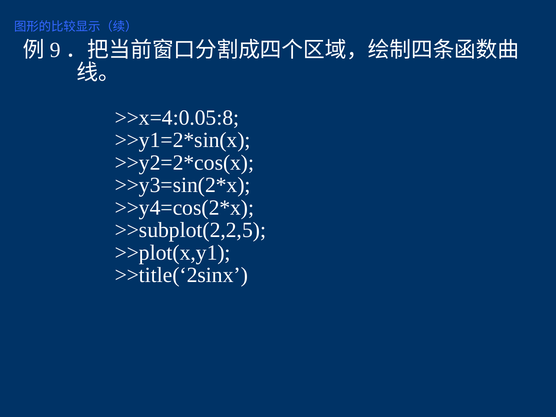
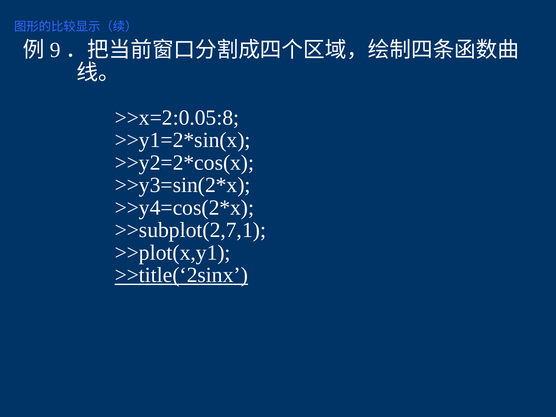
>>x=4:0.05:8: >>x=4:0.05:8 -> >>x=2:0.05:8
>>subplot(2,2,5: >>subplot(2,2,5 -> >>subplot(2,7,1
>>title(‘2sinx underline: none -> present
